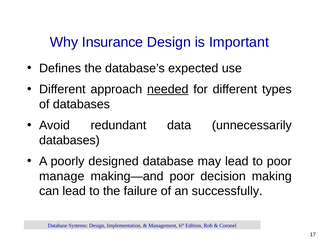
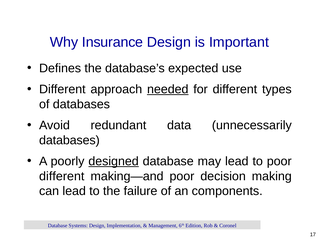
designed underline: none -> present
manage at (62, 176): manage -> different
successfully: successfully -> components
